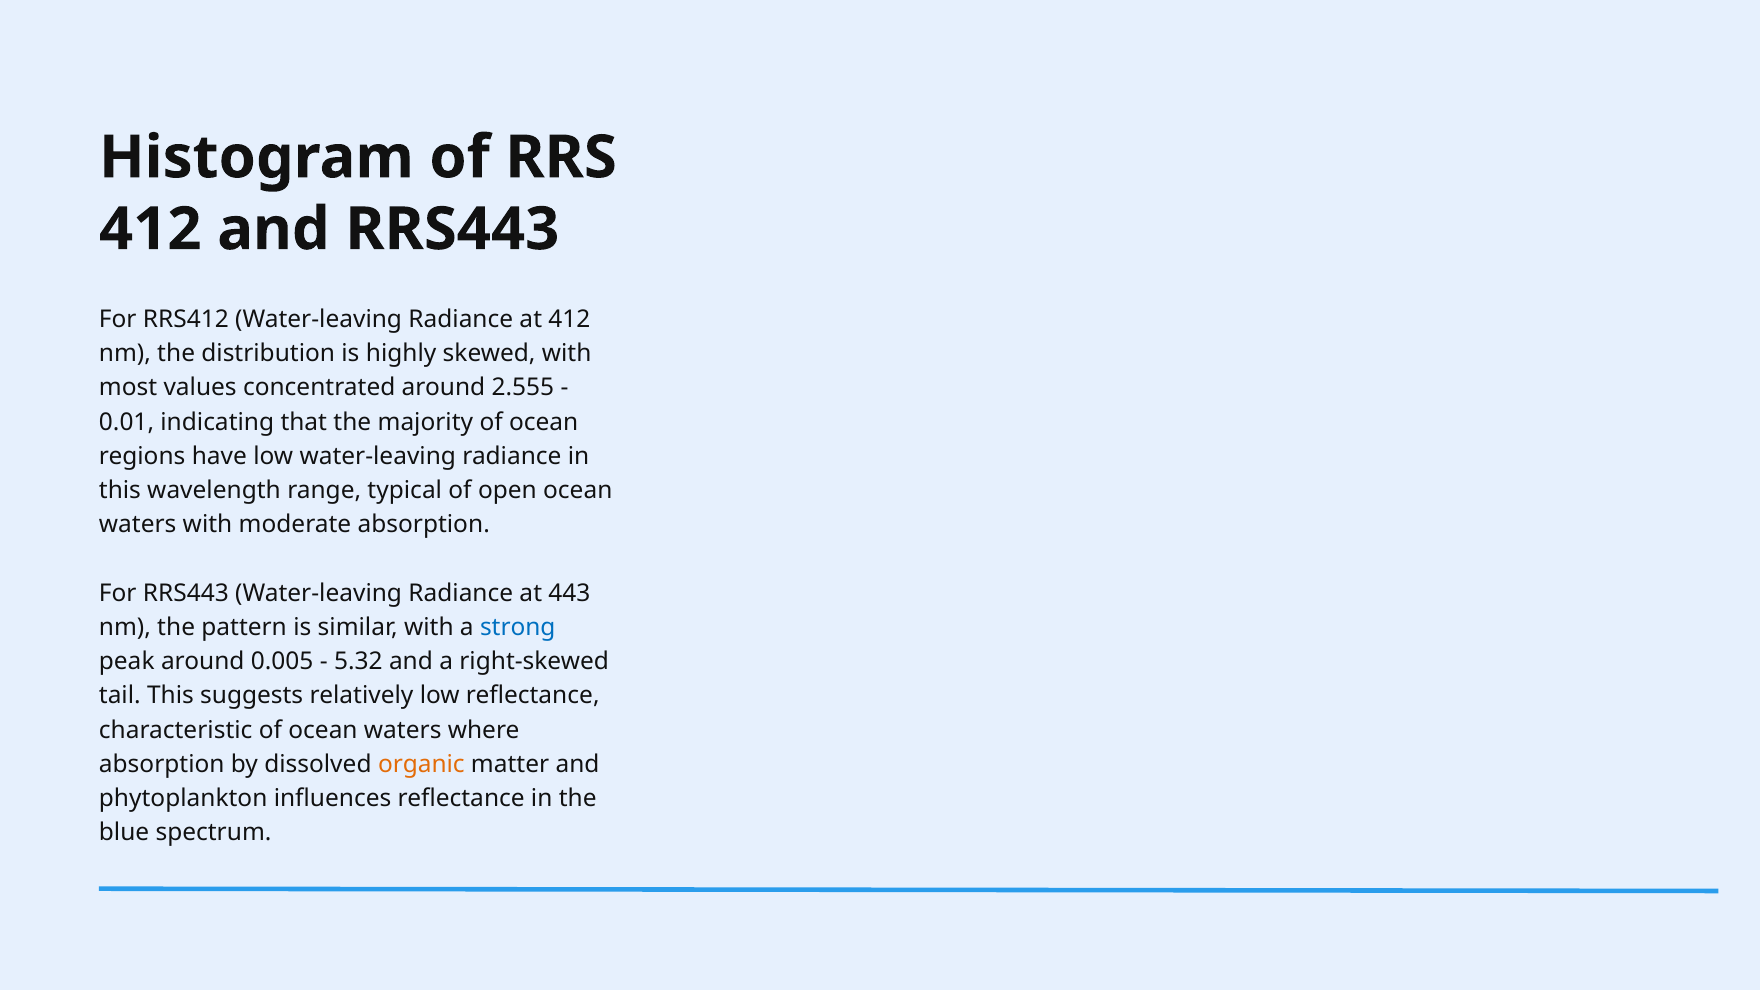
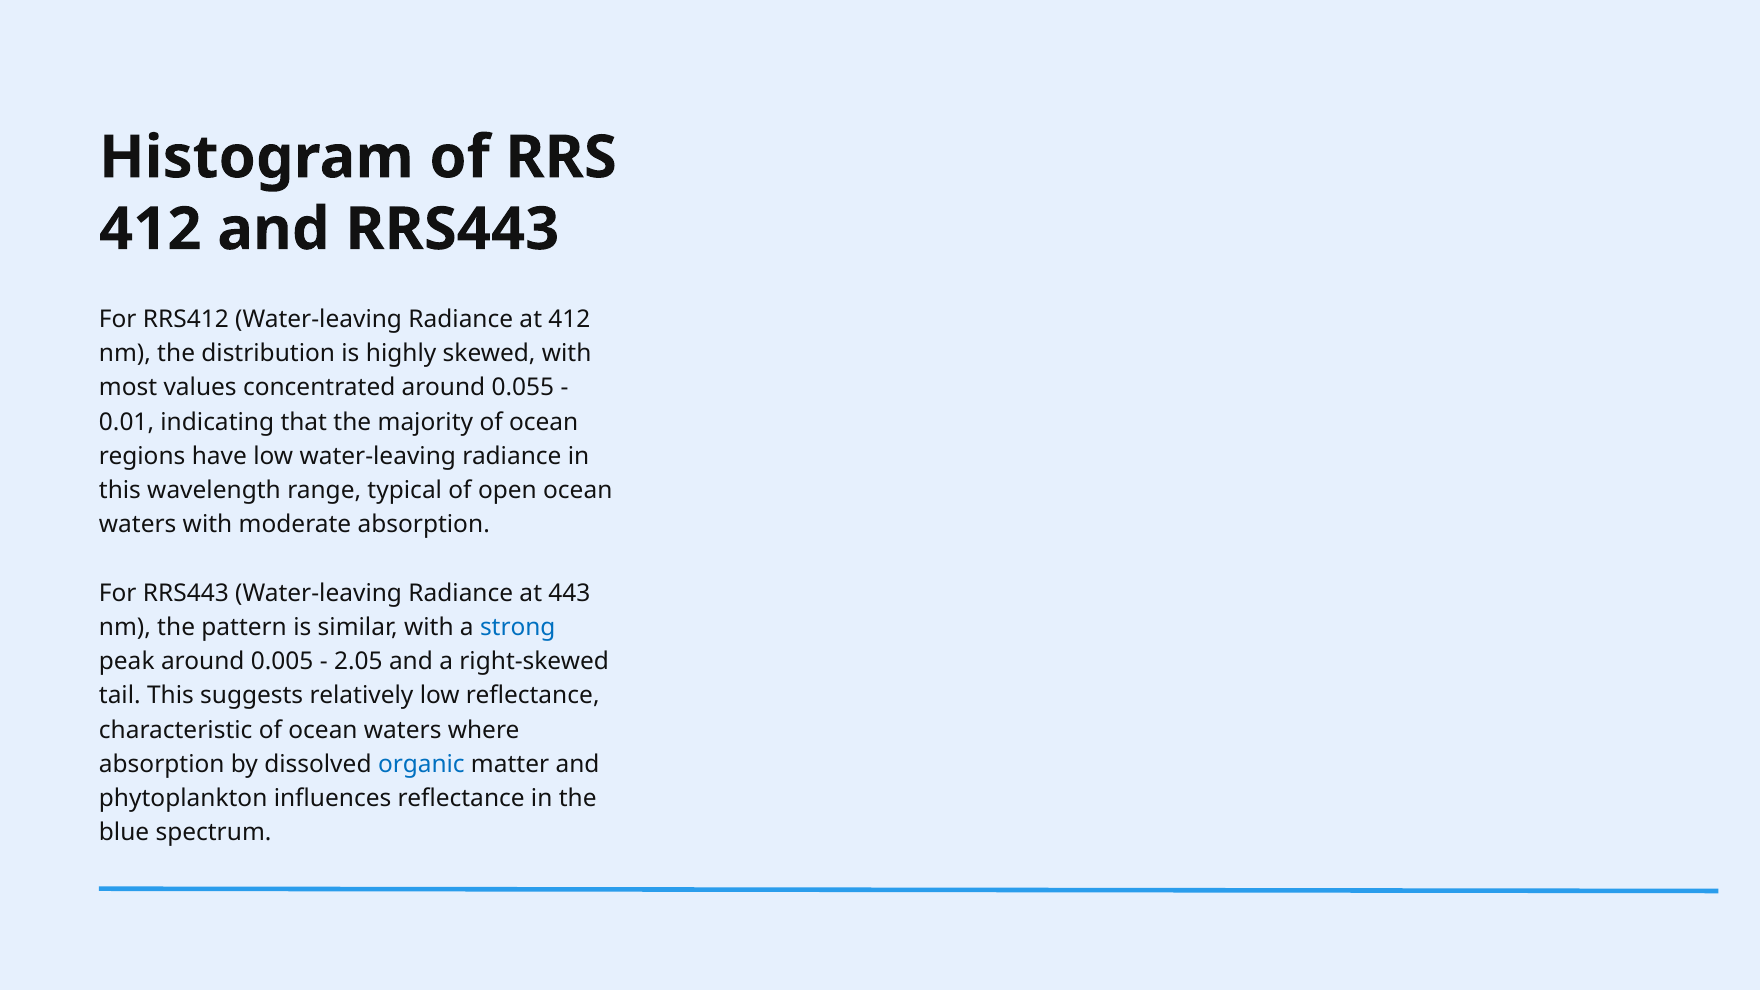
2.555: 2.555 -> 0.055
5.32: 5.32 -> 2.05
organic colour: orange -> blue
